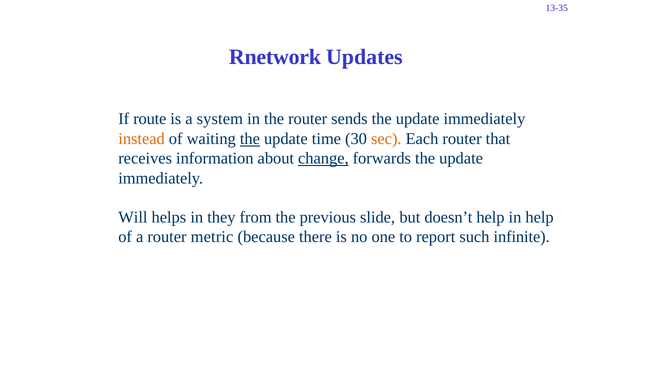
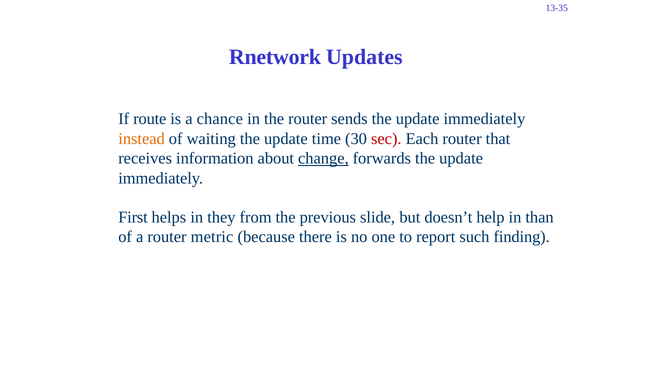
system: system -> chance
the at (250, 139) underline: present -> none
sec colour: orange -> red
Will: Will -> First
in help: help -> than
infinite: infinite -> finding
